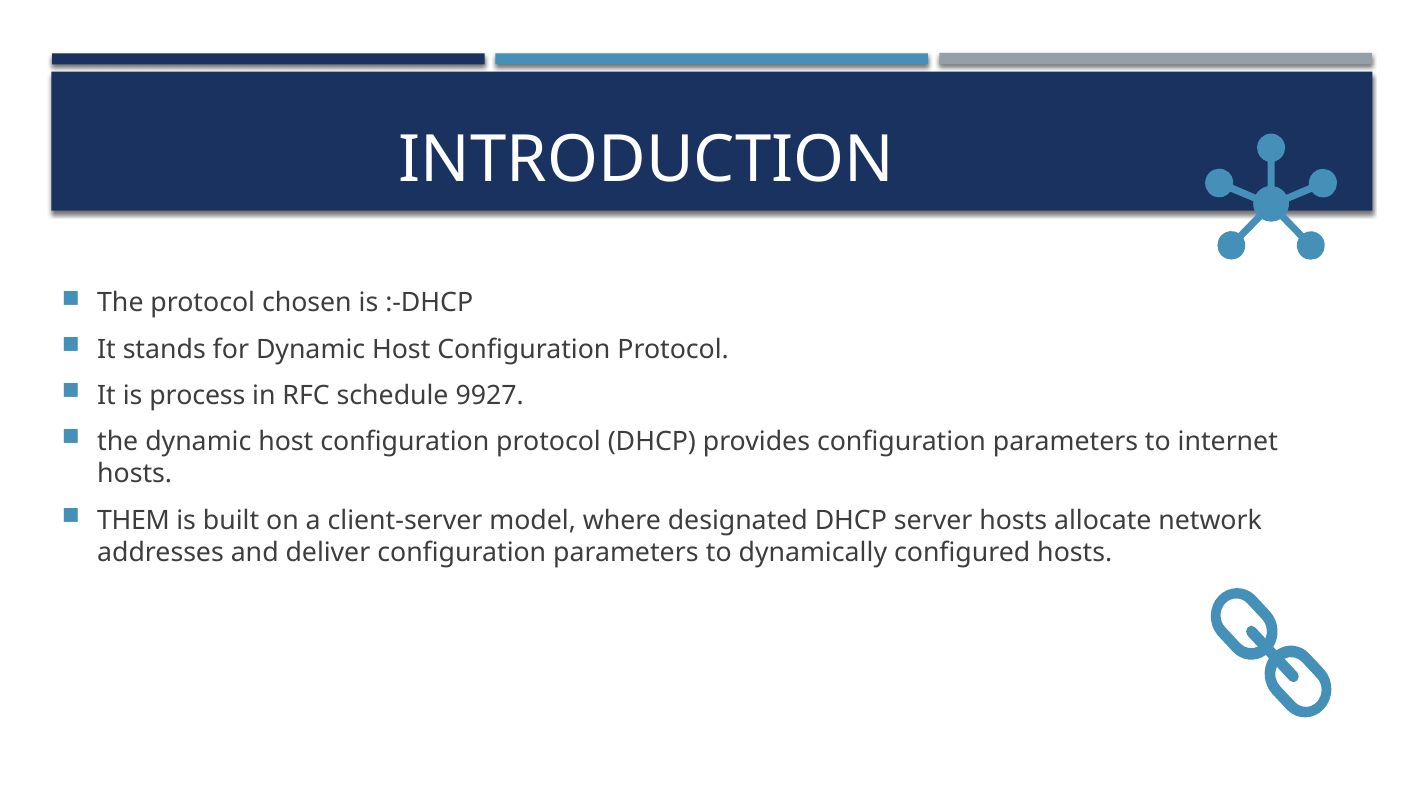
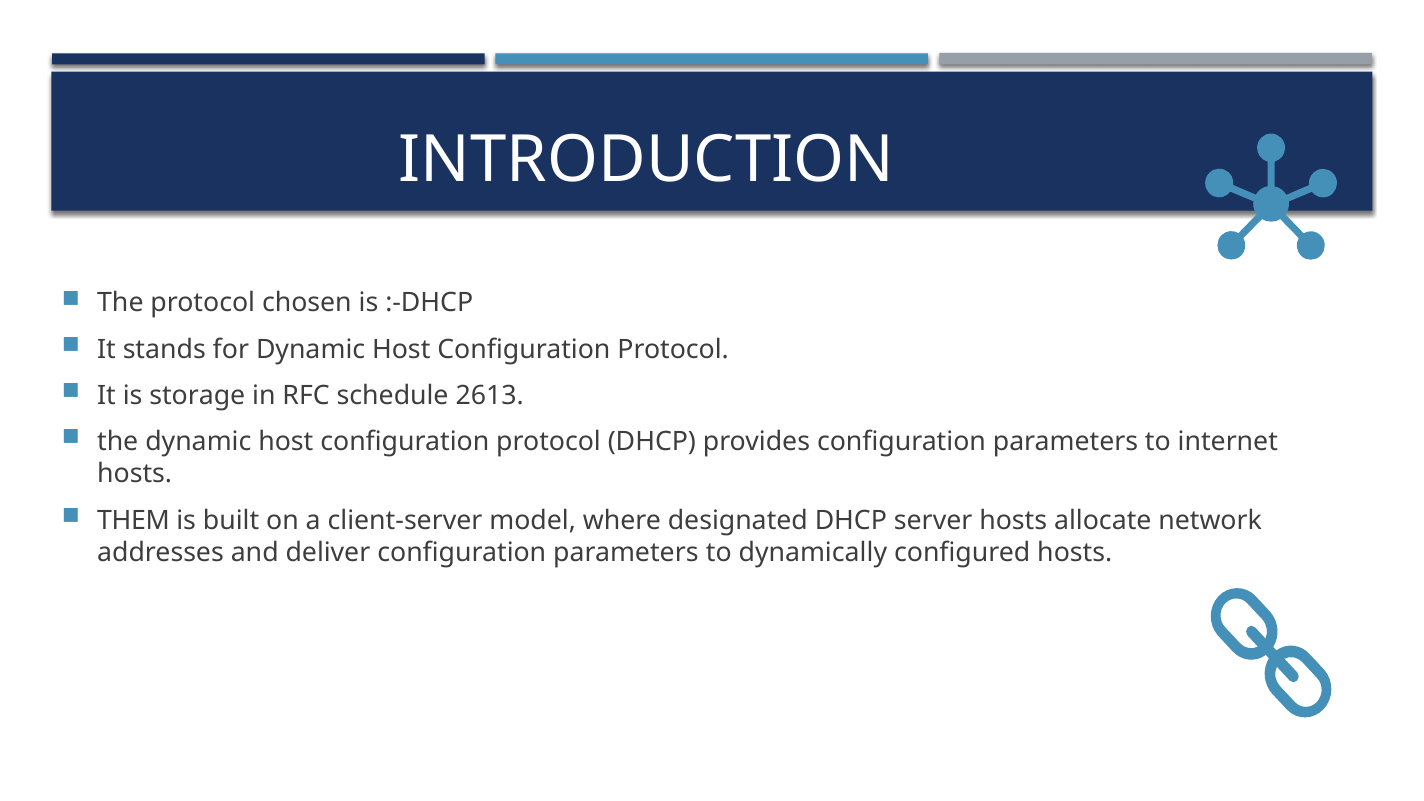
process: process -> storage
9927: 9927 -> 2613
